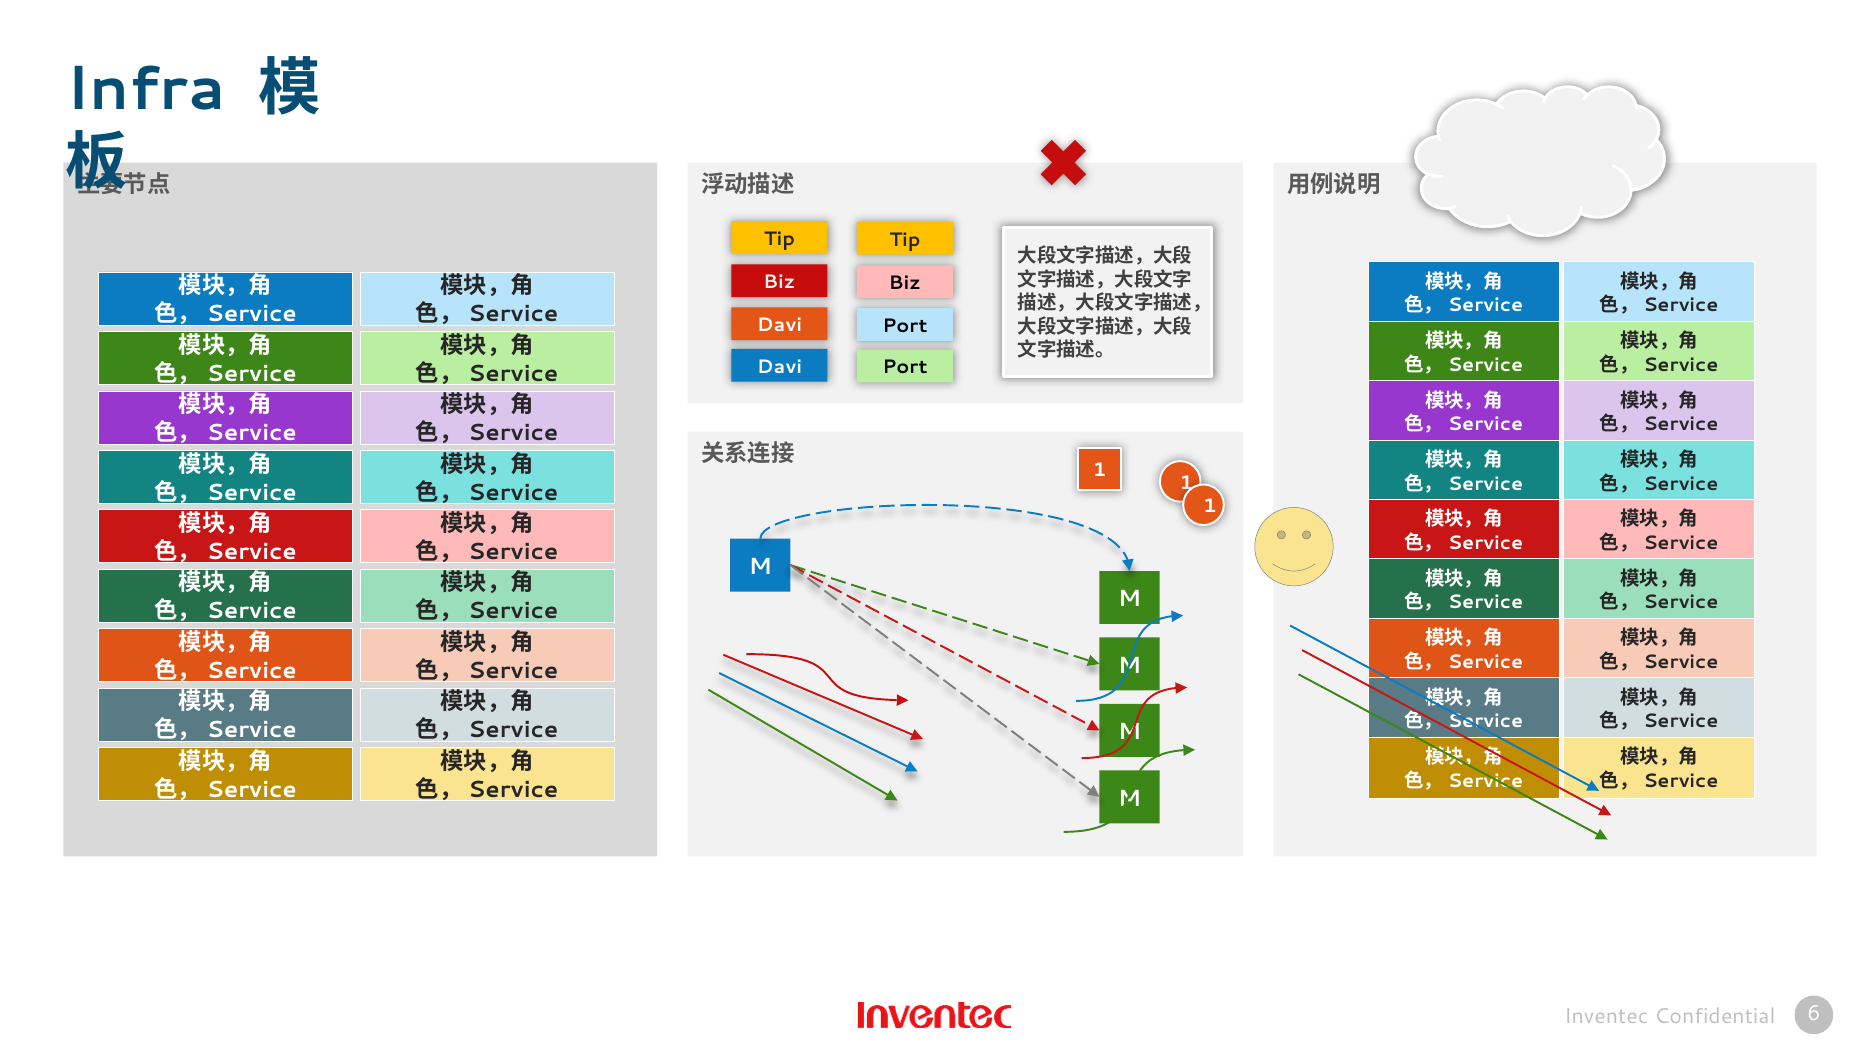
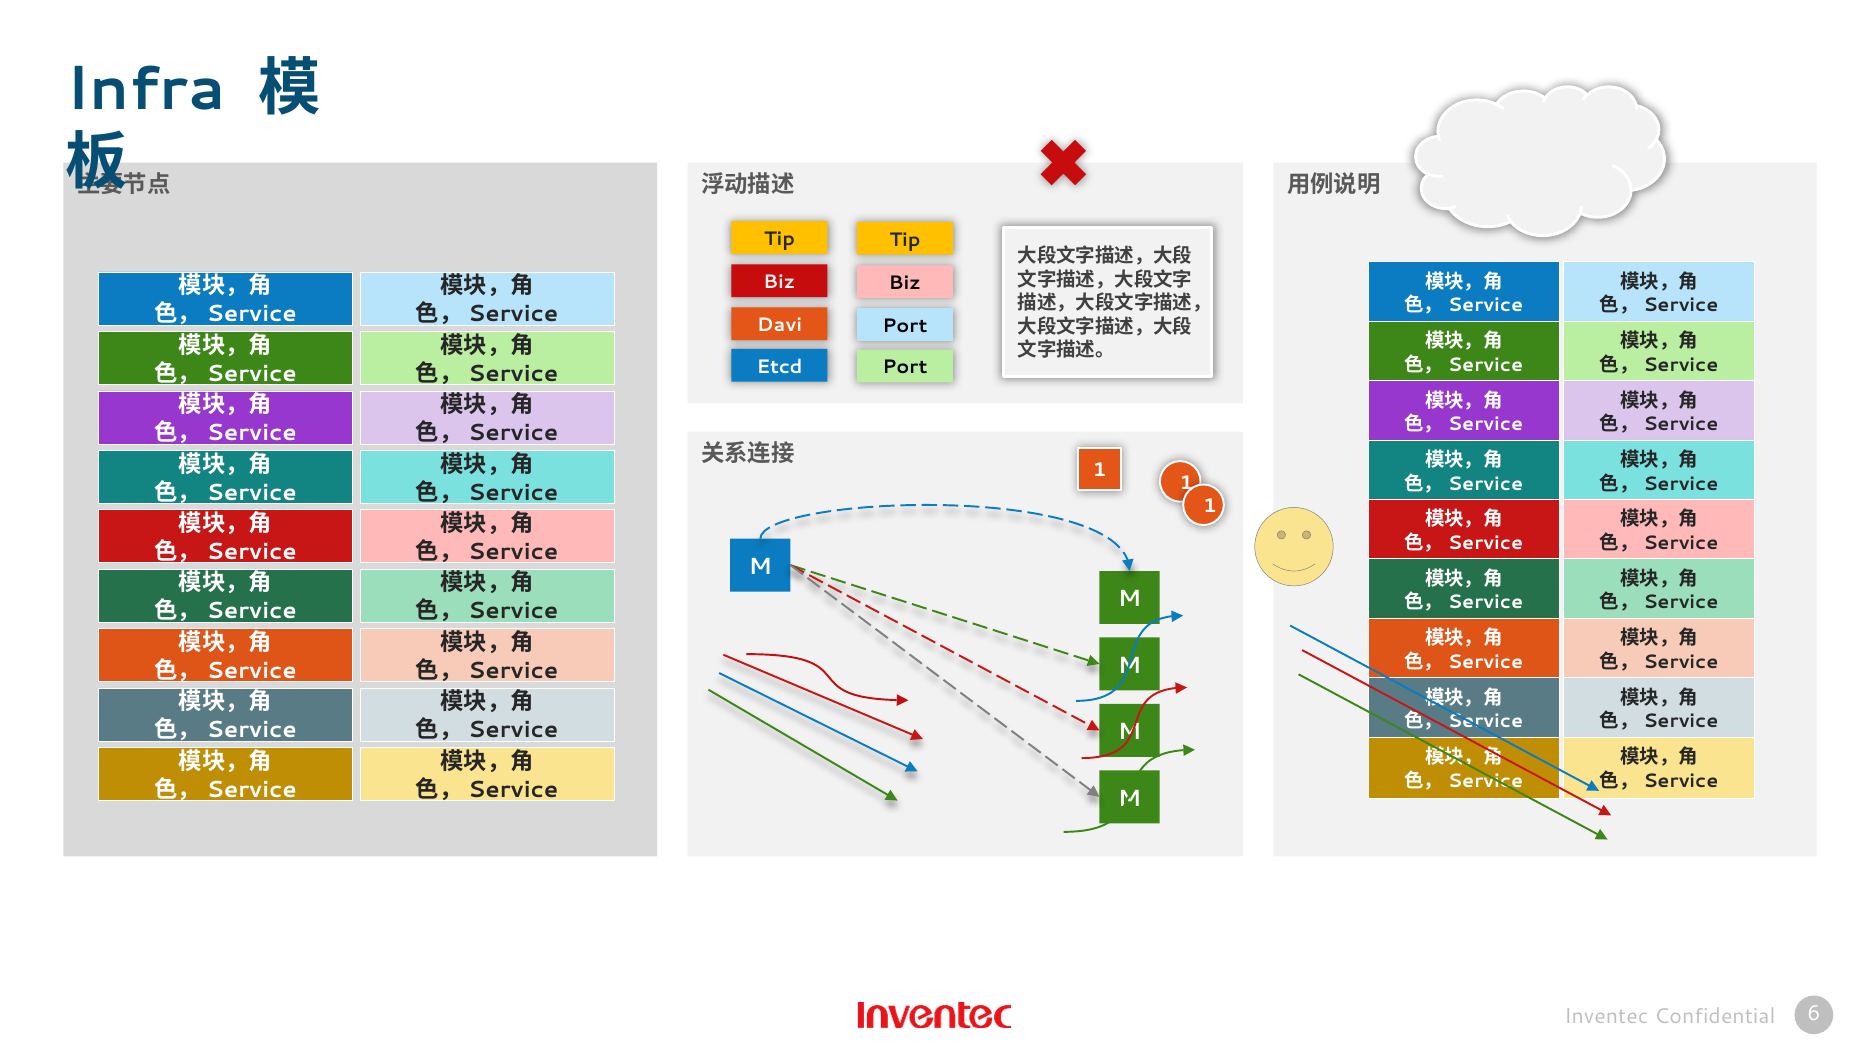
Davi at (779, 367): Davi -> Etcd
